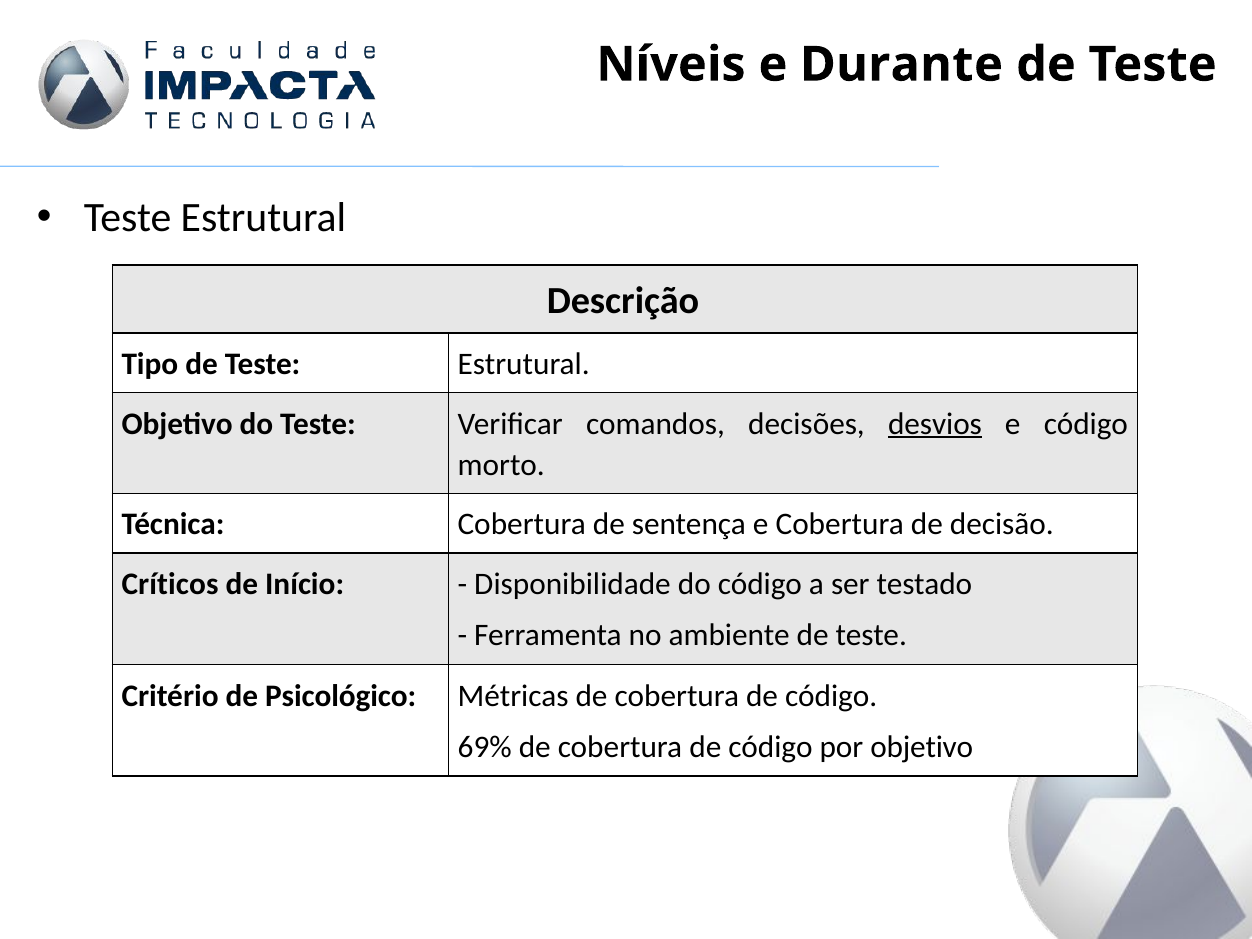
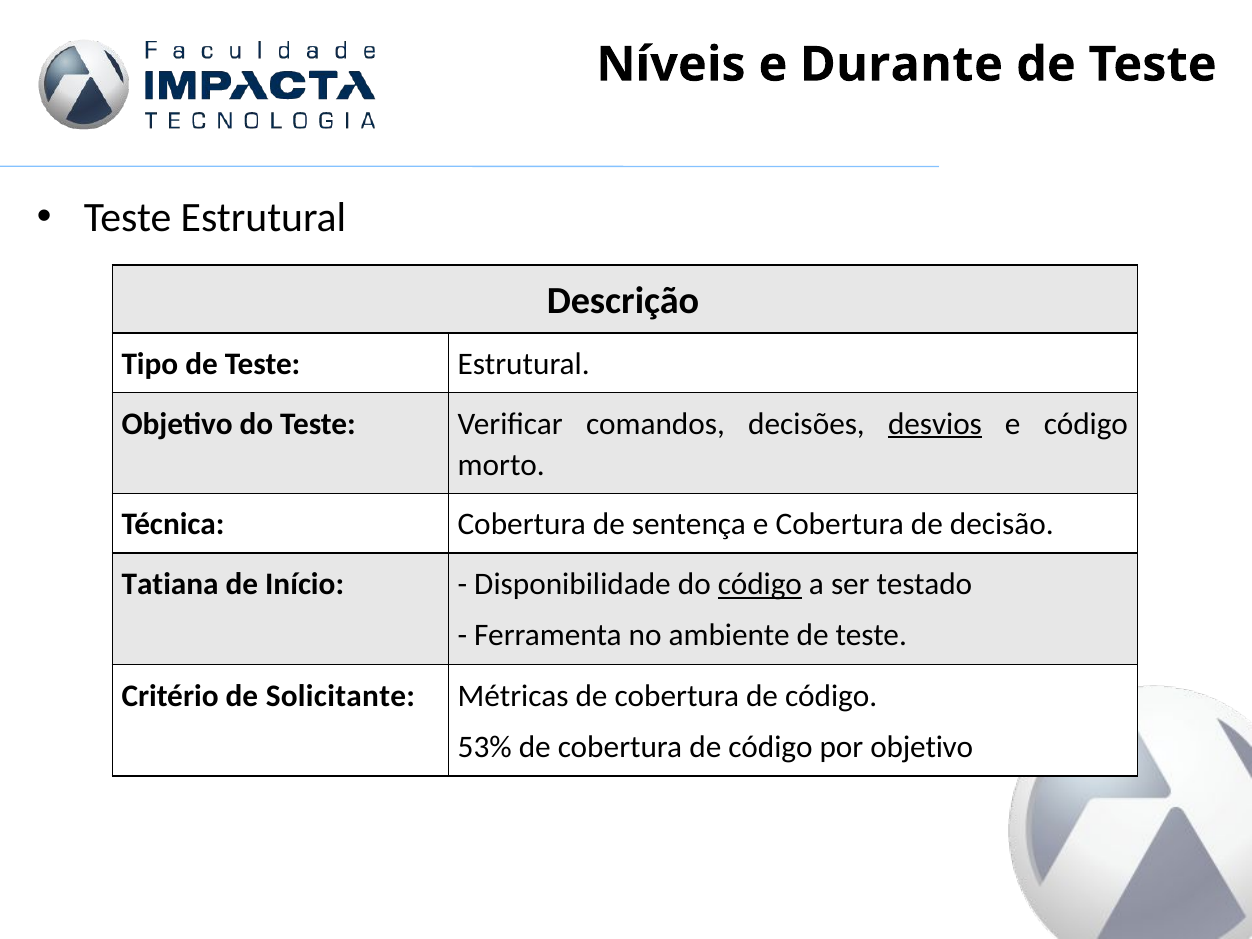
Críticos: Críticos -> Tatiana
código at (760, 584) underline: none -> present
Psicológico: Psicológico -> Solicitante
69%: 69% -> 53%
